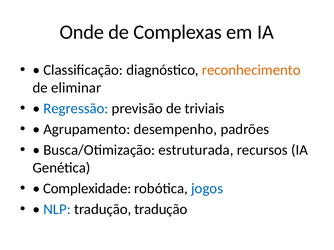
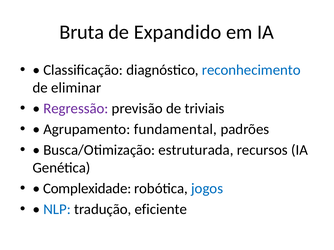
Onde: Onde -> Bruta
Complexas: Complexas -> Expandido
reconhecimento colour: orange -> blue
Regressão colour: blue -> purple
desempenho: desempenho -> fundamental
tradução tradução: tradução -> eficiente
